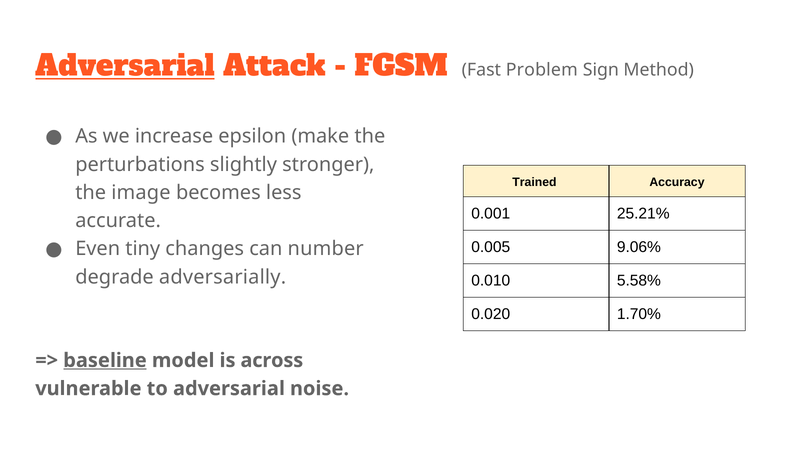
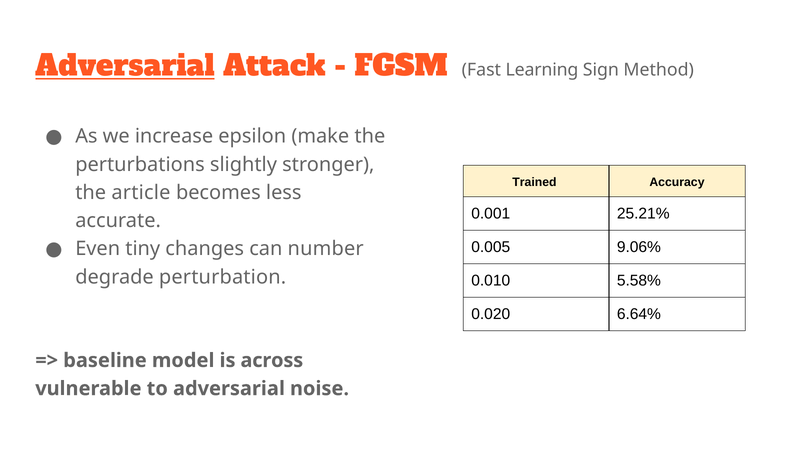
Problem: Problem -> Learning
image: image -> article
adversarially: adversarially -> perturbation
1.70%: 1.70% -> 6.64%
baseline underline: present -> none
